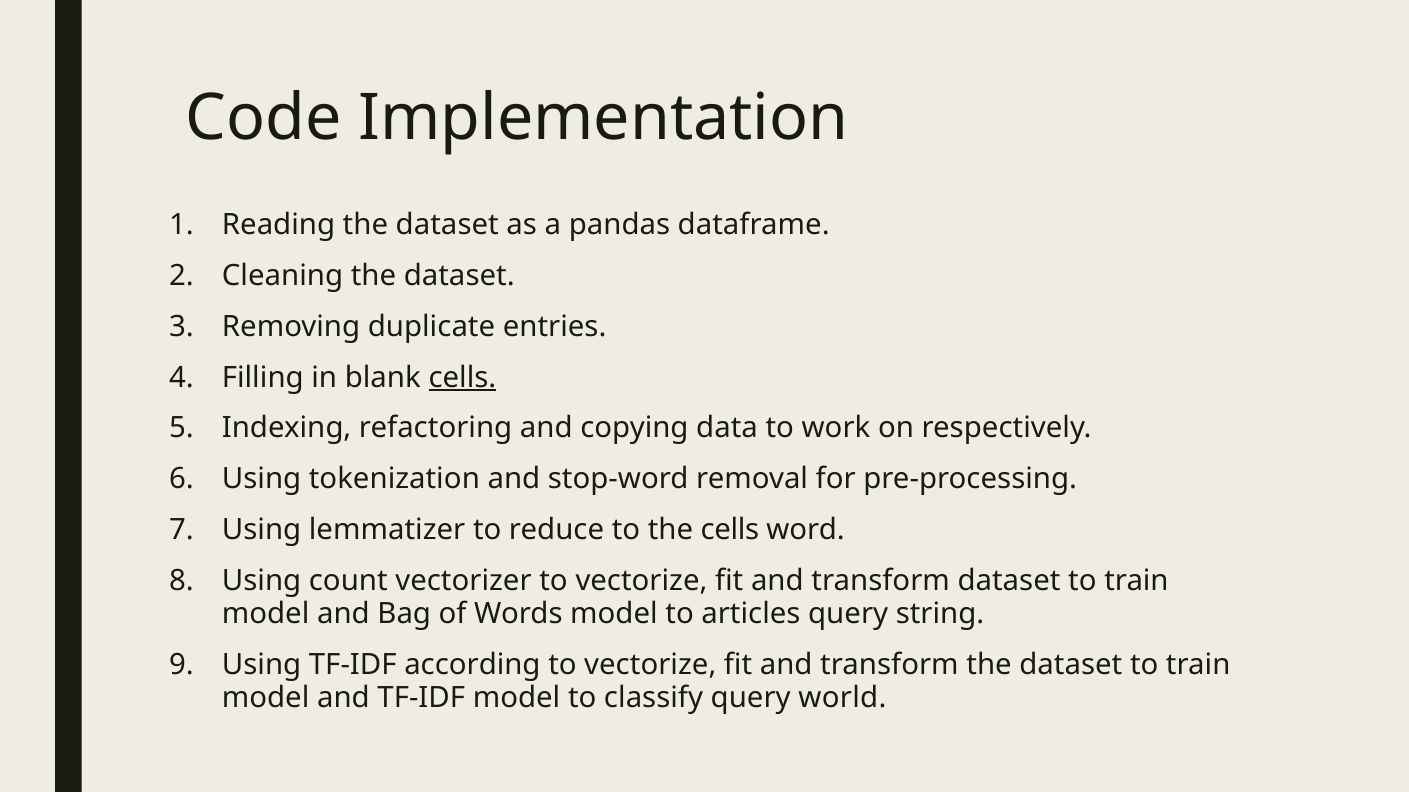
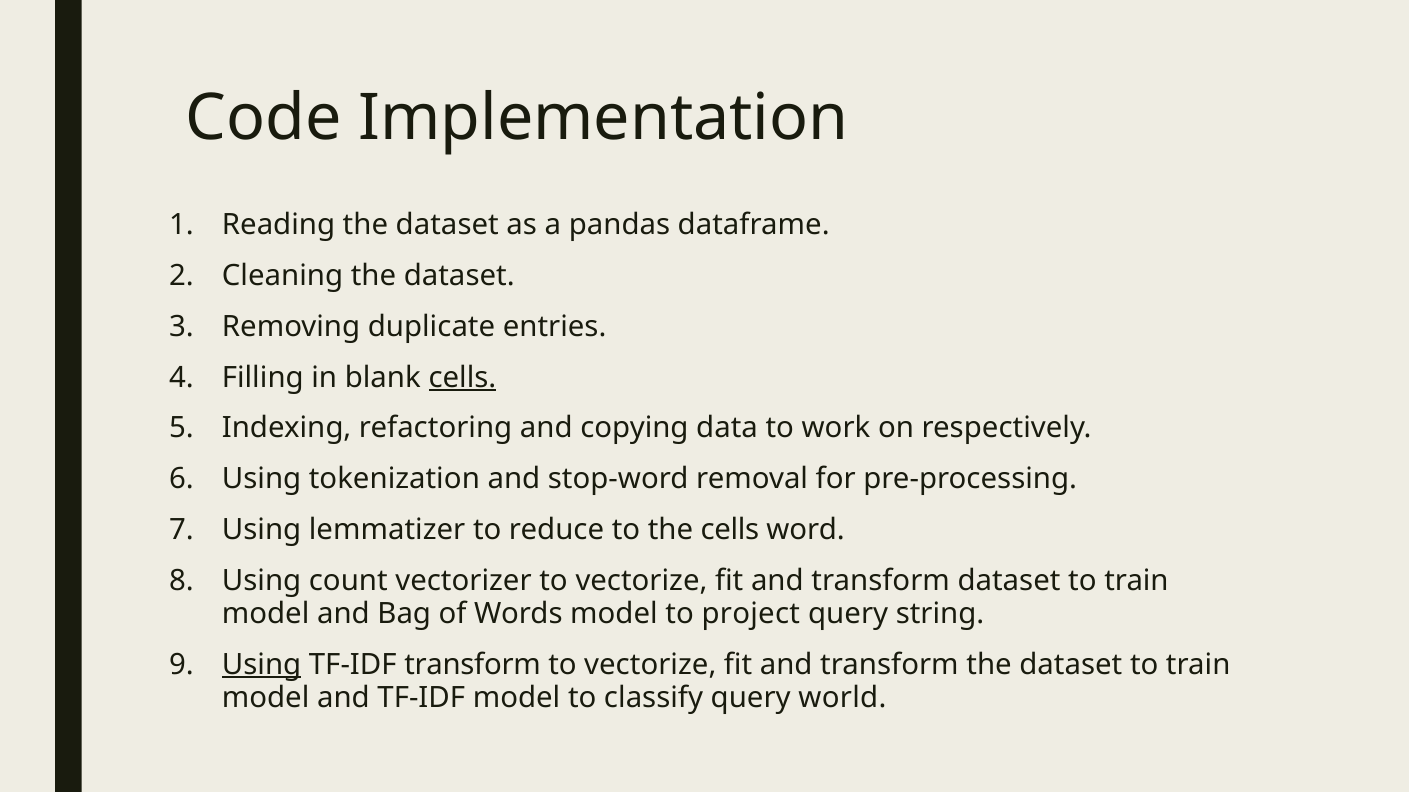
articles: articles -> project
Using at (262, 665) underline: none -> present
TF-IDF according: according -> transform
